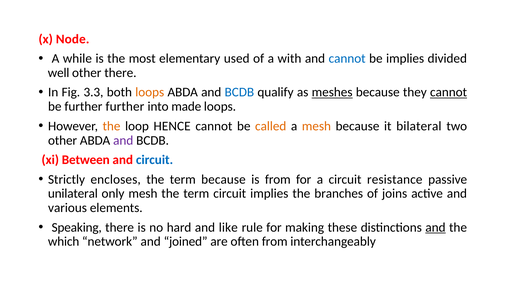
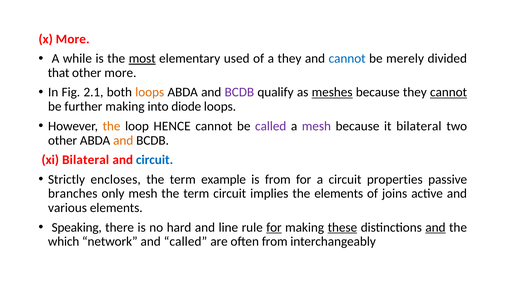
x Node: Node -> More
most underline: none -> present
a with: with -> they
be implies: implies -> merely
well: well -> that
other there: there -> more
3.3: 3.3 -> 2.1
BCDB at (239, 92) colour: blue -> purple
further further: further -> making
made: made -> diode
called at (271, 126) colour: orange -> purple
mesh at (316, 126) colour: orange -> purple
and at (123, 140) colour: purple -> orange
xi Between: Between -> Bilateral
term because: because -> example
resistance: resistance -> properties
unilateral: unilateral -> branches
the branches: branches -> elements
like: like -> line
for at (274, 227) underline: none -> present
these underline: none -> present
and joined: joined -> called
